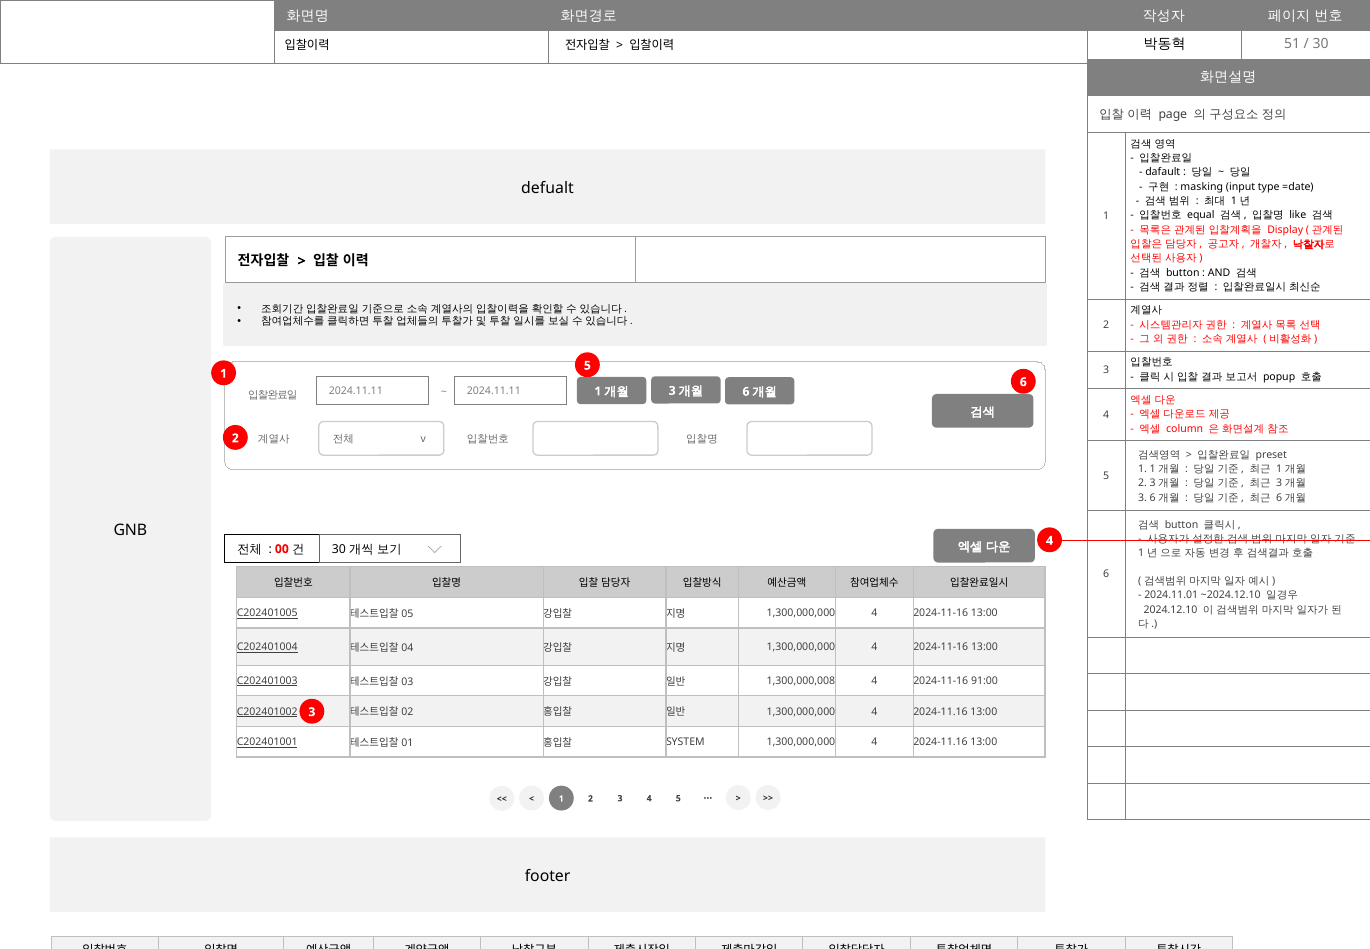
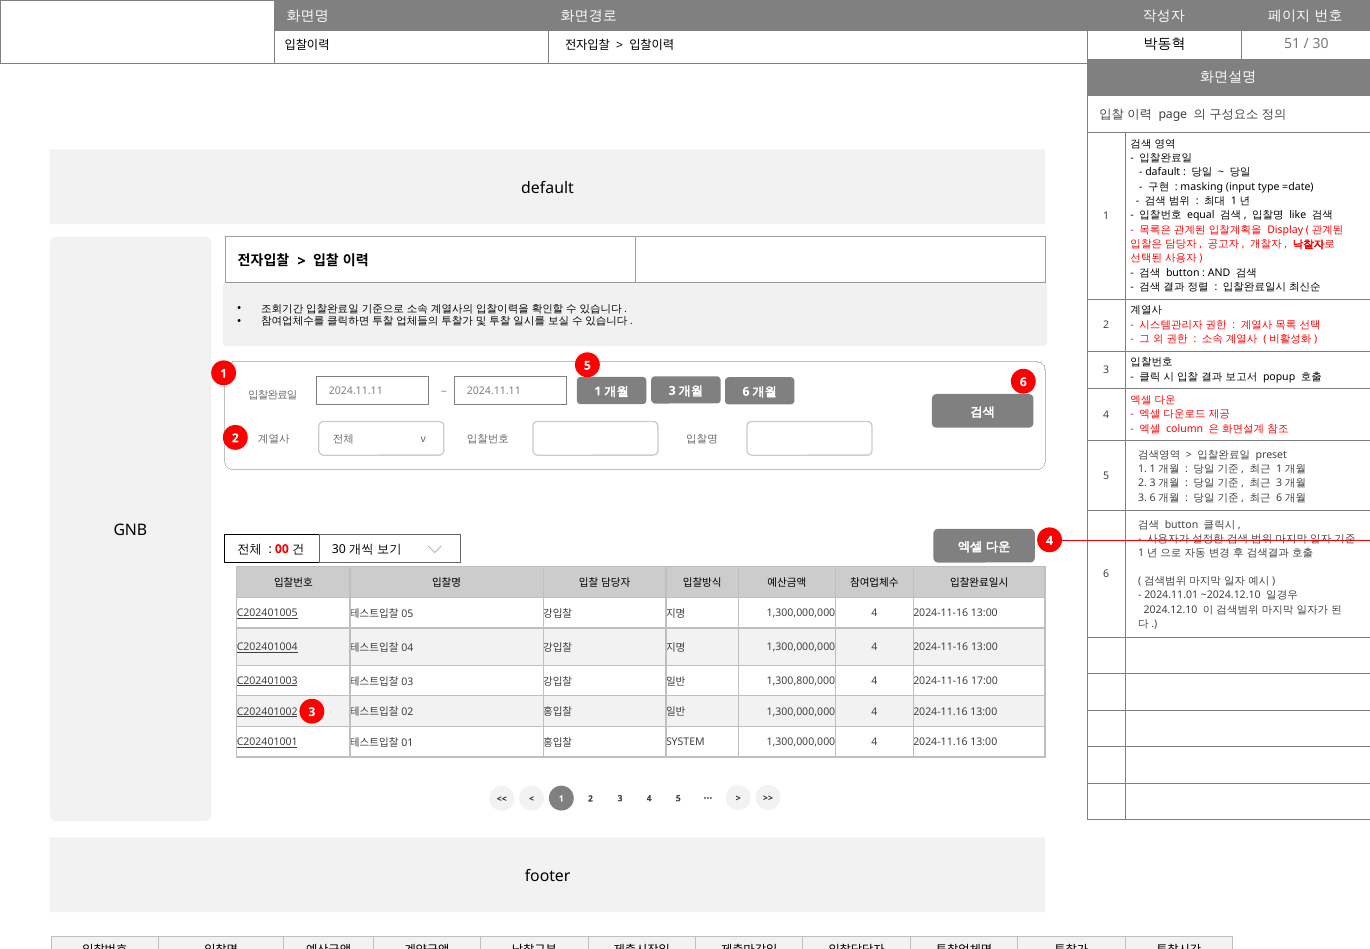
defualt: defualt -> default
1,300,000,008: 1,300,000,008 -> 1,300,800,000
2024-11-16 91:00: 91:00 -> 17:00
